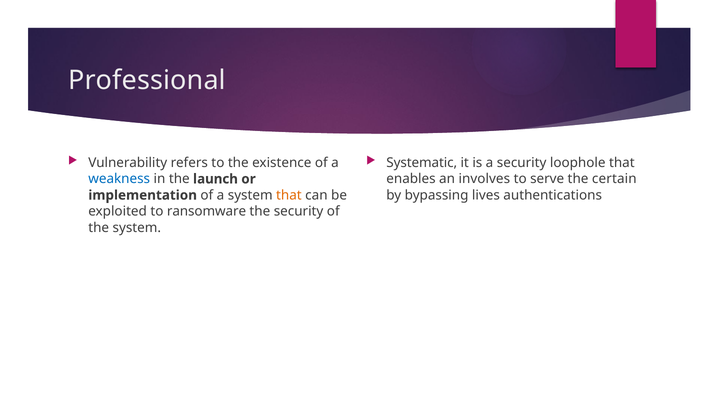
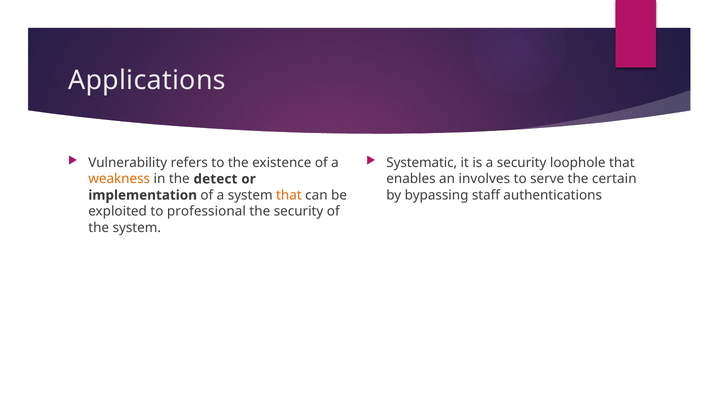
Professional: Professional -> Applications
weakness colour: blue -> orange
launch: launch -> detect
lives: lives -> staff
ransomware: ransomware -> professional
